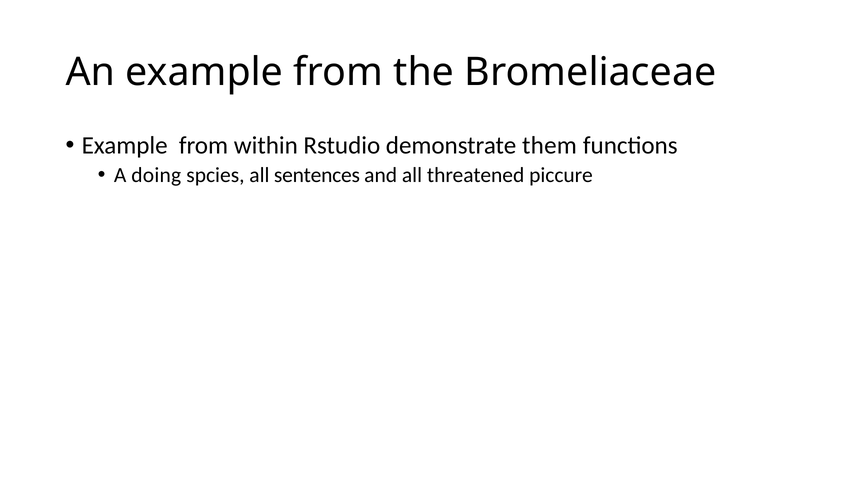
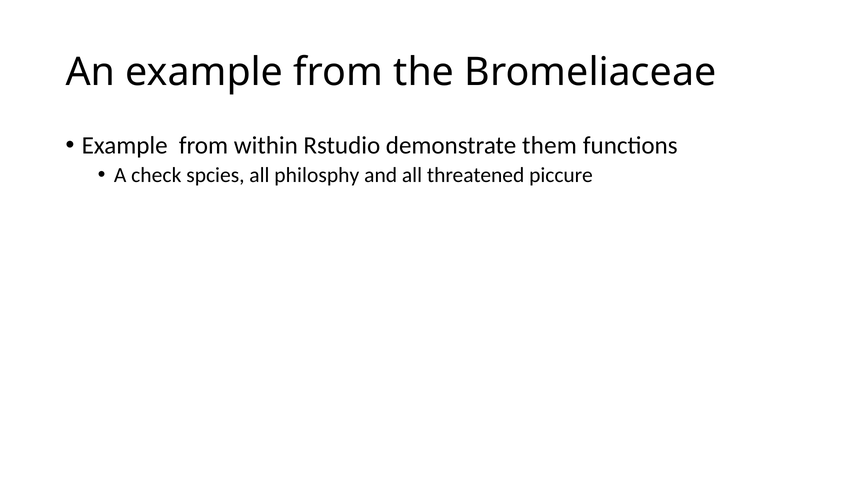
doing: doing -> check
sentences: sentences -> philosphy
